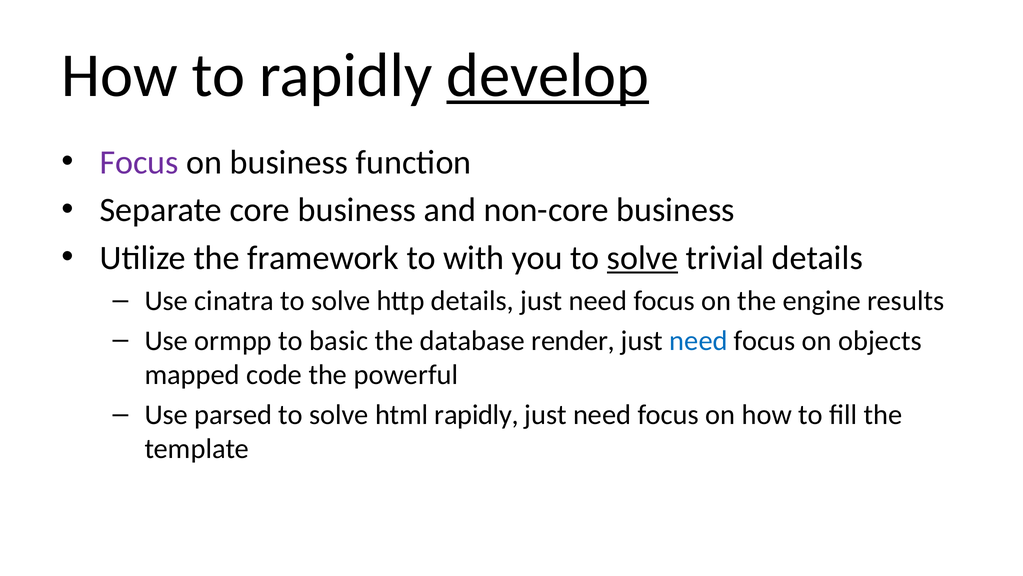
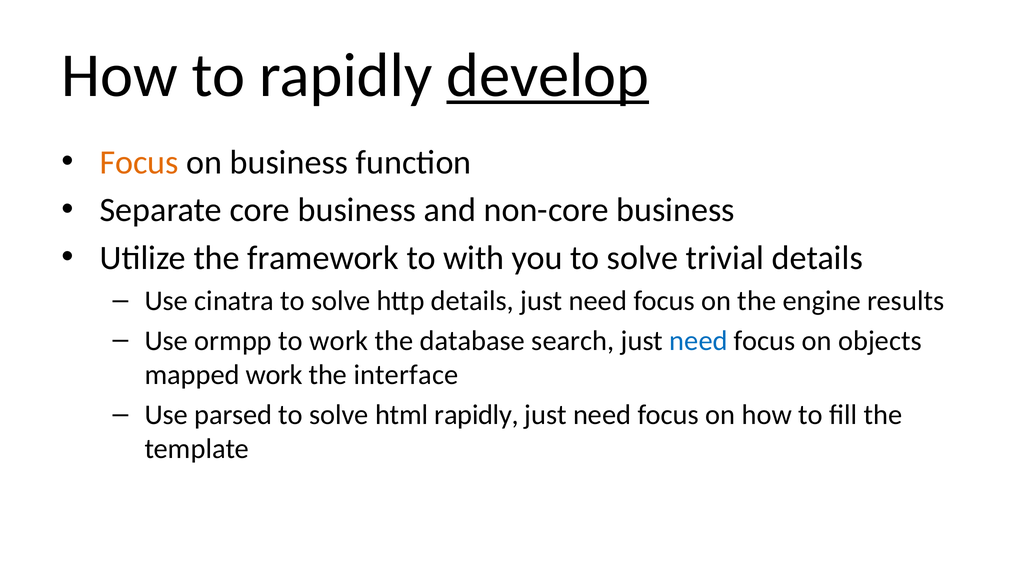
Focus at (139, 162) colour: purple -> orange
solve at (643, 258) underline: present -> none
to basic: basic -> work
render: render -> search
mapped code: code -> work
powerful: powerful -> interface
